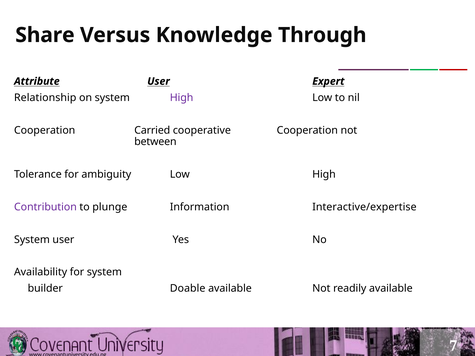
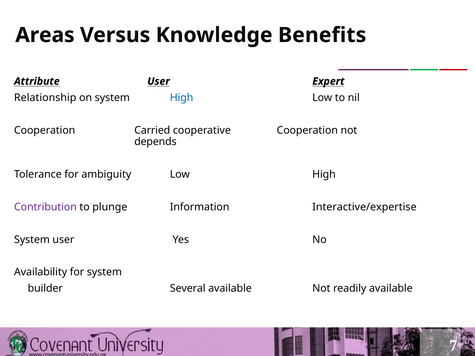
Share: Share -> Areas
Through: Through -> Benefits
High at (182, 98) colour: purple -> blue
between: between -> depends
Doable: Doable -> Several
